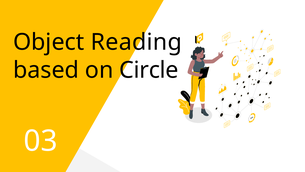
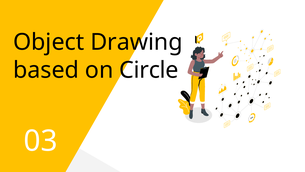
Reading: Reading -> Drawing
